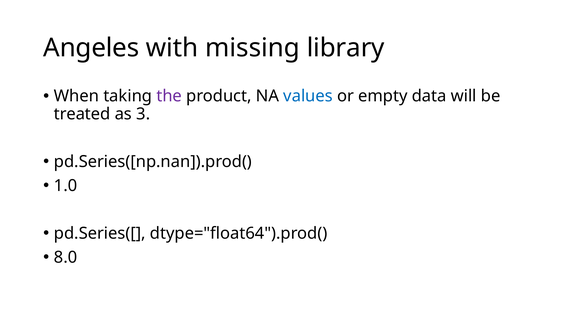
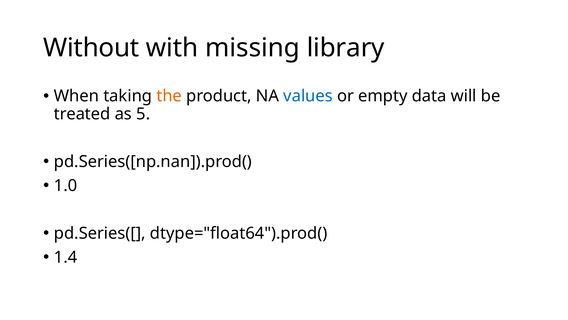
Angeles: Angeles -> Without
the colour: purple -> orange
3: 3 -> 5
8.0: 8.0 -> 1.4
